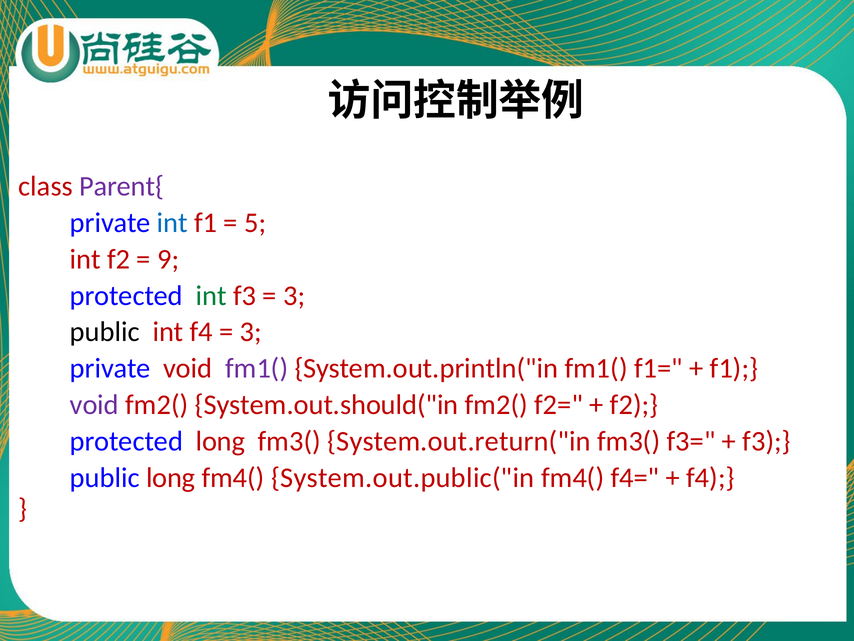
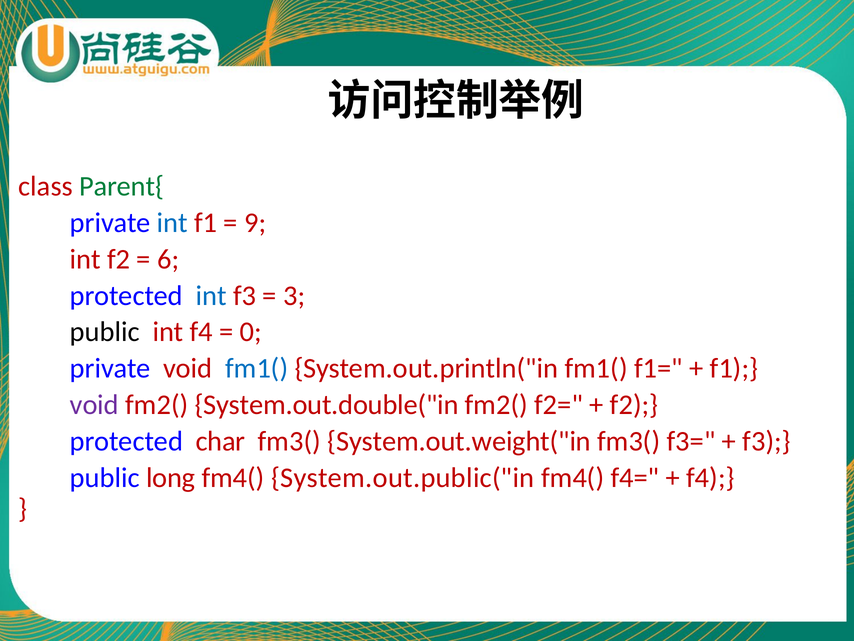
Parent{ colour: purple -> green
5: 5 -> 9
9: 9 -> 6
int at (211, 295) colour: green -> blue
3 at (251, 332): 3 -> 0
fm1( at (257, 368) colour: purple -> blue
System.out.should("in: System.out.should("in -> System.out.double("in
protected long: long -> char
System.out.return("in: System.out.return("in -> System.out.weight("in
